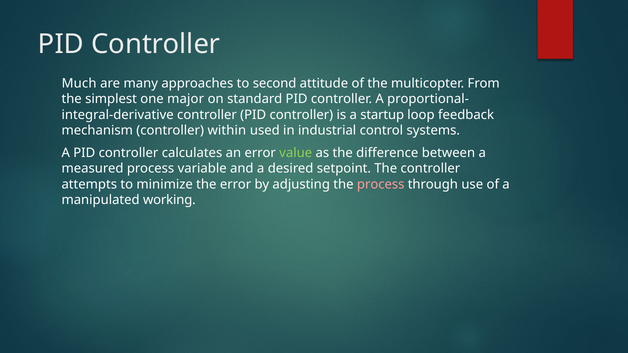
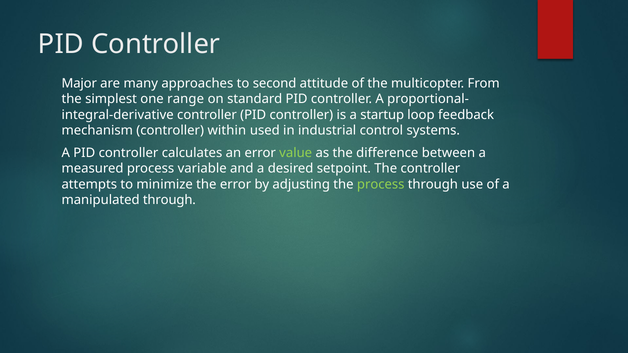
Much: Much -> Major
major: major -> range
process at (381, 184) colour: pink -> light green
manipulated working: working -> through
